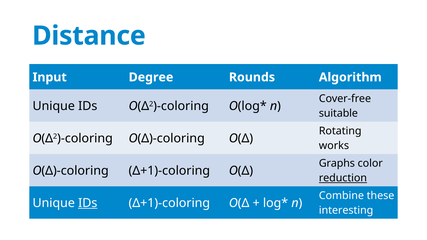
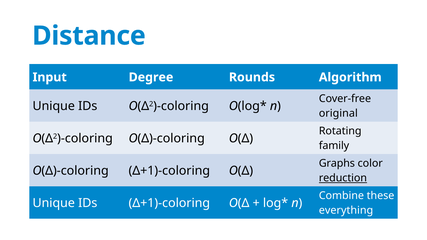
suitable: suitable -> original
works: works -> family
IDs at (88, 203) underline: present -> none
interesting: interesting -> everything
